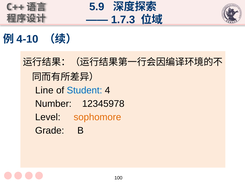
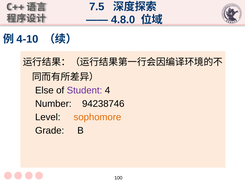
5.9: 5.9 -> 7.5
1.7.3: 1.7.3 -> 4.8.0
Line: Line -> Else
Student colour: blue -> purple
12345978: 12345978 -> 94238746
